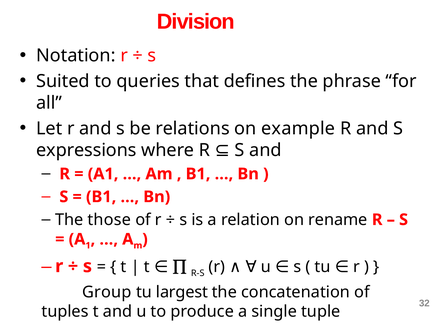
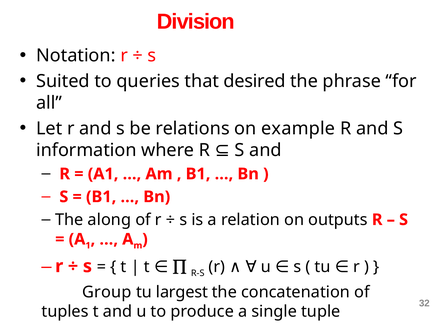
defines: defines -> desired
expressions: expressions -> information
those: those -> along
rename: rename -> outputs
